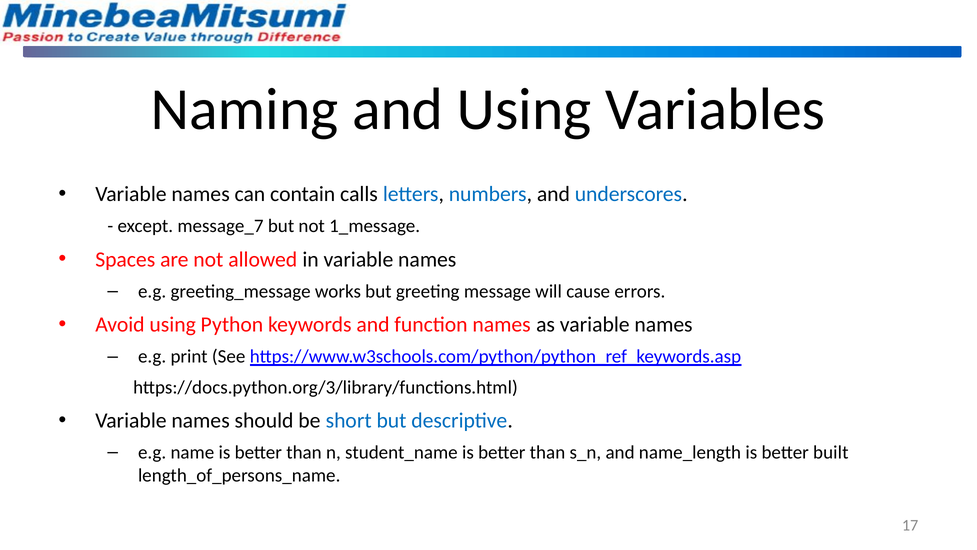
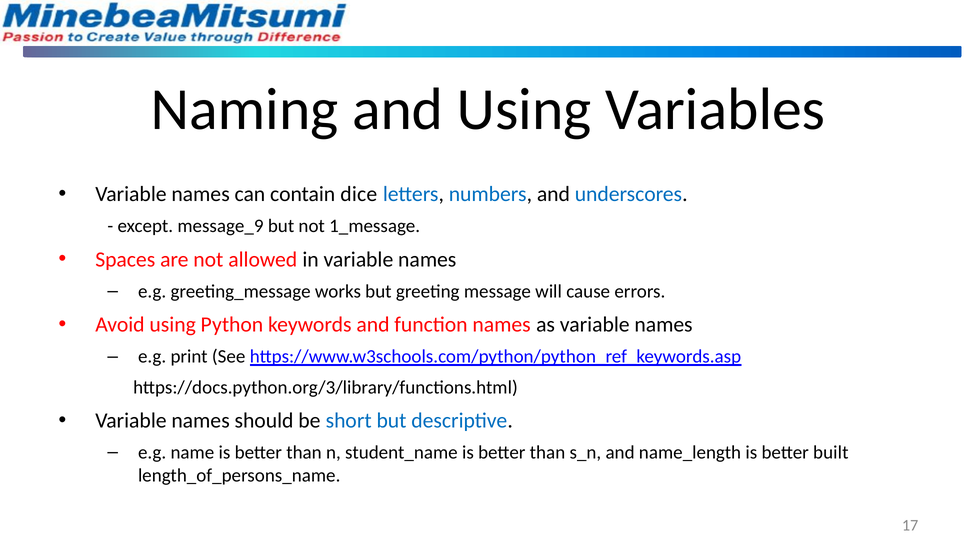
calls: calls -> dice
message_7: message_7 -> message_9
